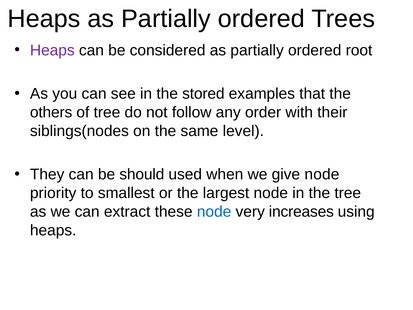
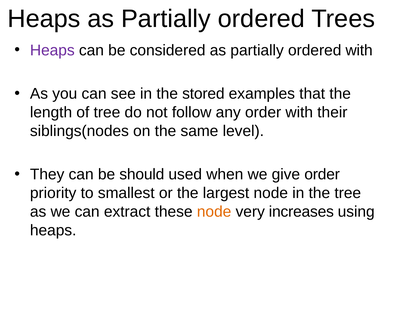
ordered root: root -> with
others: others -> length
give node: node -> order
node at (214, 212) colour: blue -> orange
